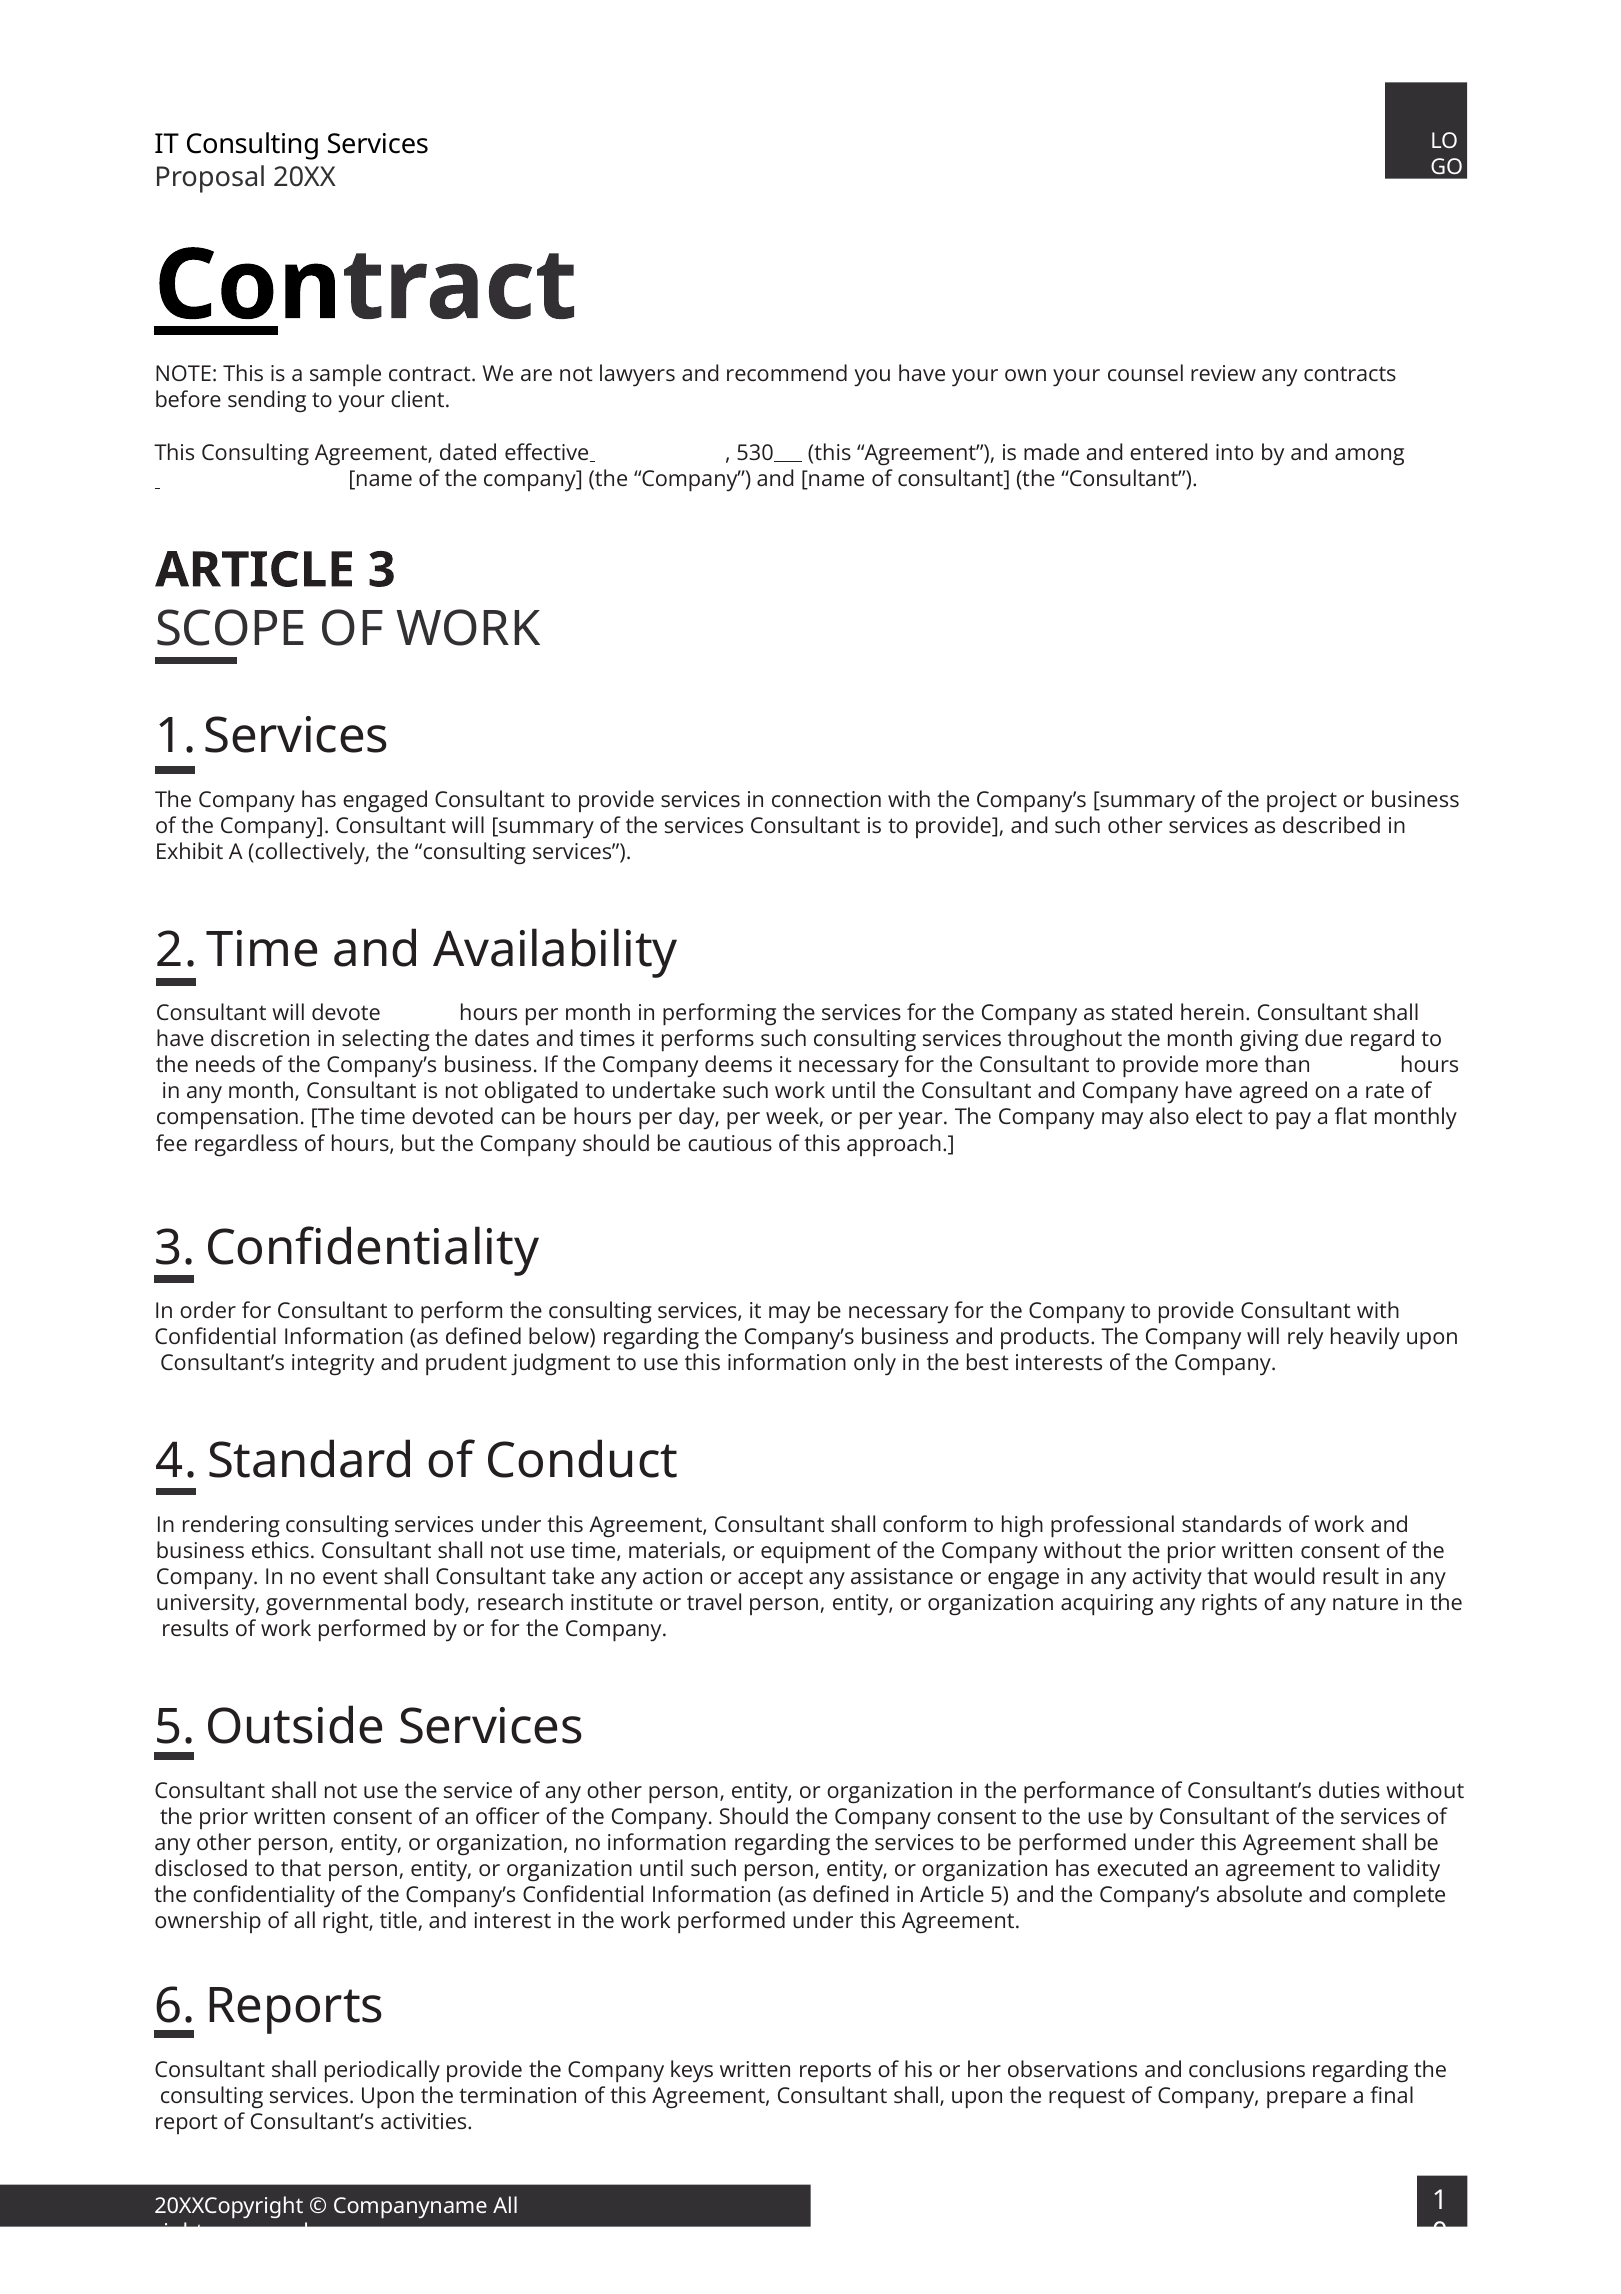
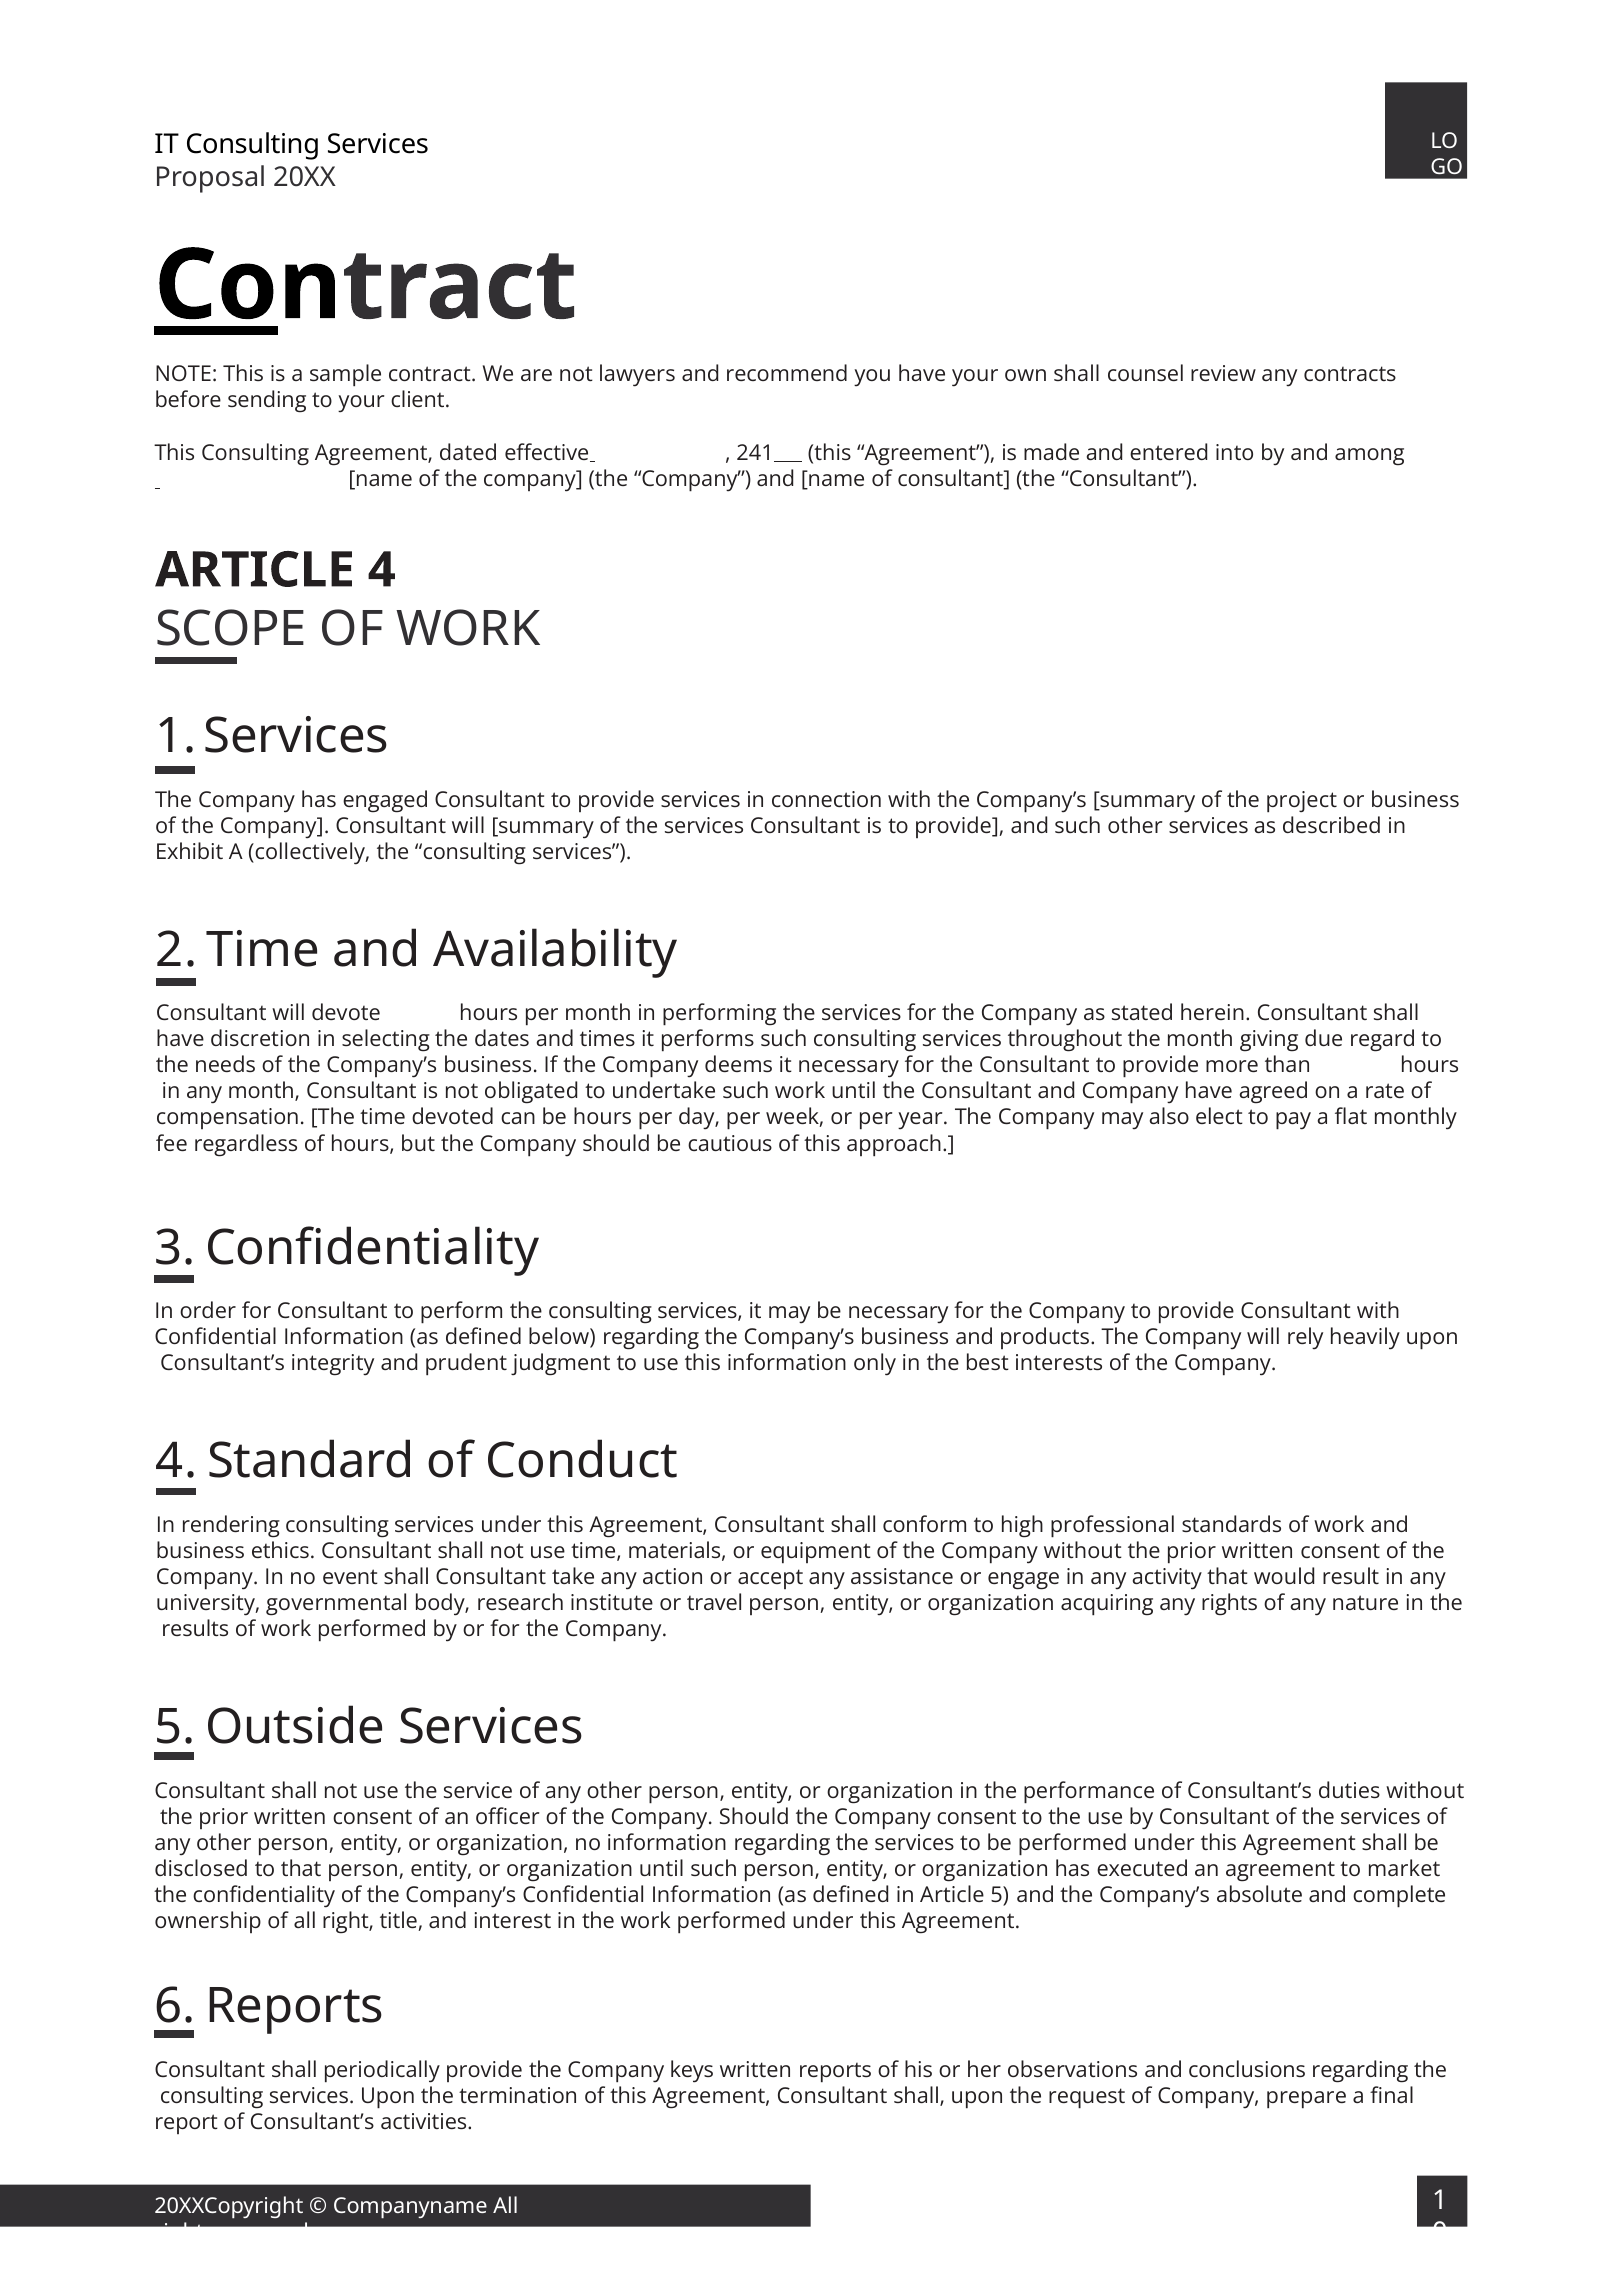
own your: your -> shall
530: 530 -> 241
3: 3 -> 4
validity: validity -> market
